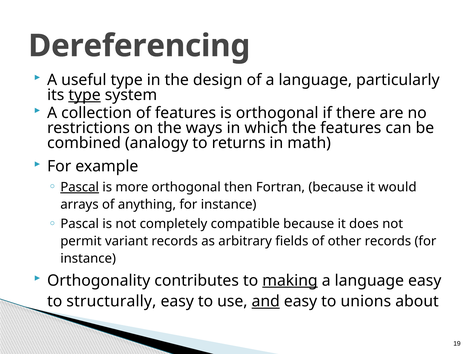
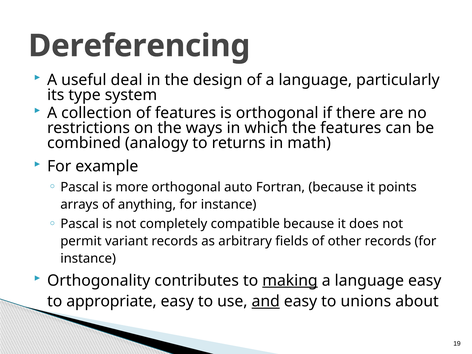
useful type: type -> deal
type at (85, 95) underline: present -> none
Pascal at (80, 187) underline: present -> none
then: then -> auto
would: would -> points
structurally: structurally -> appropriate
